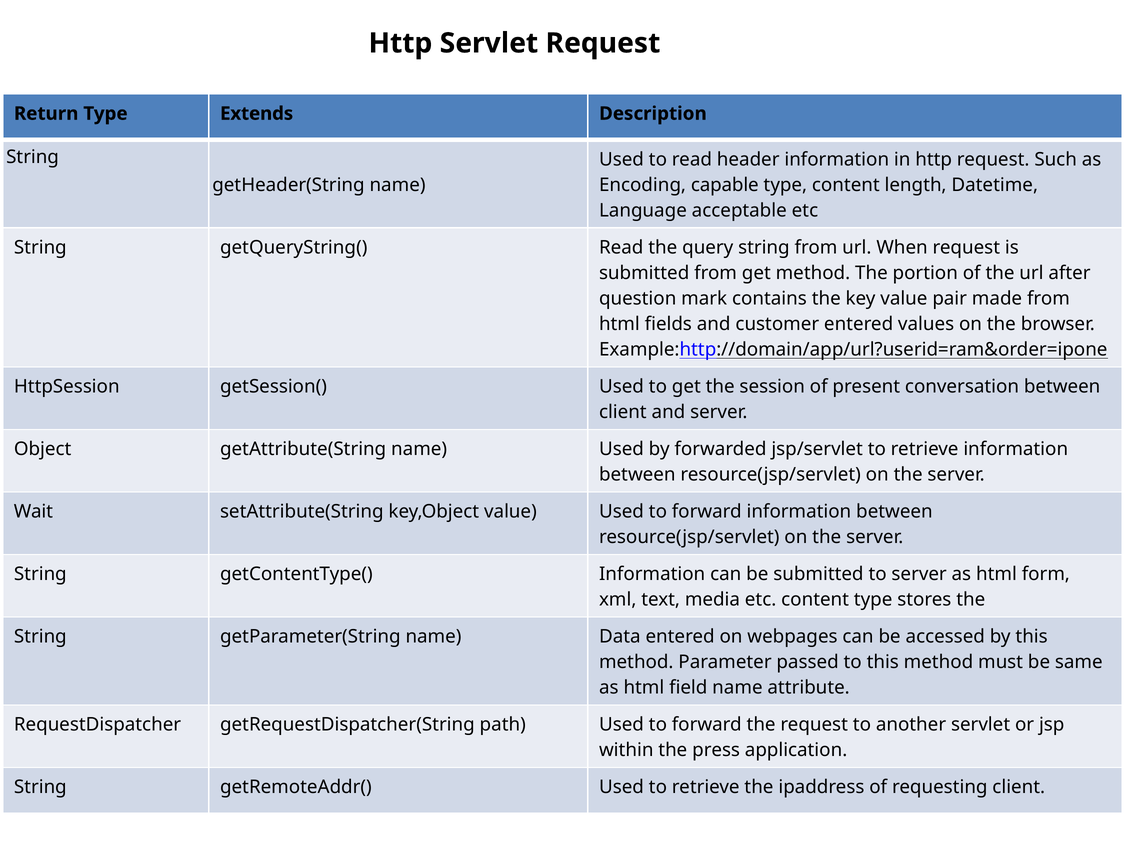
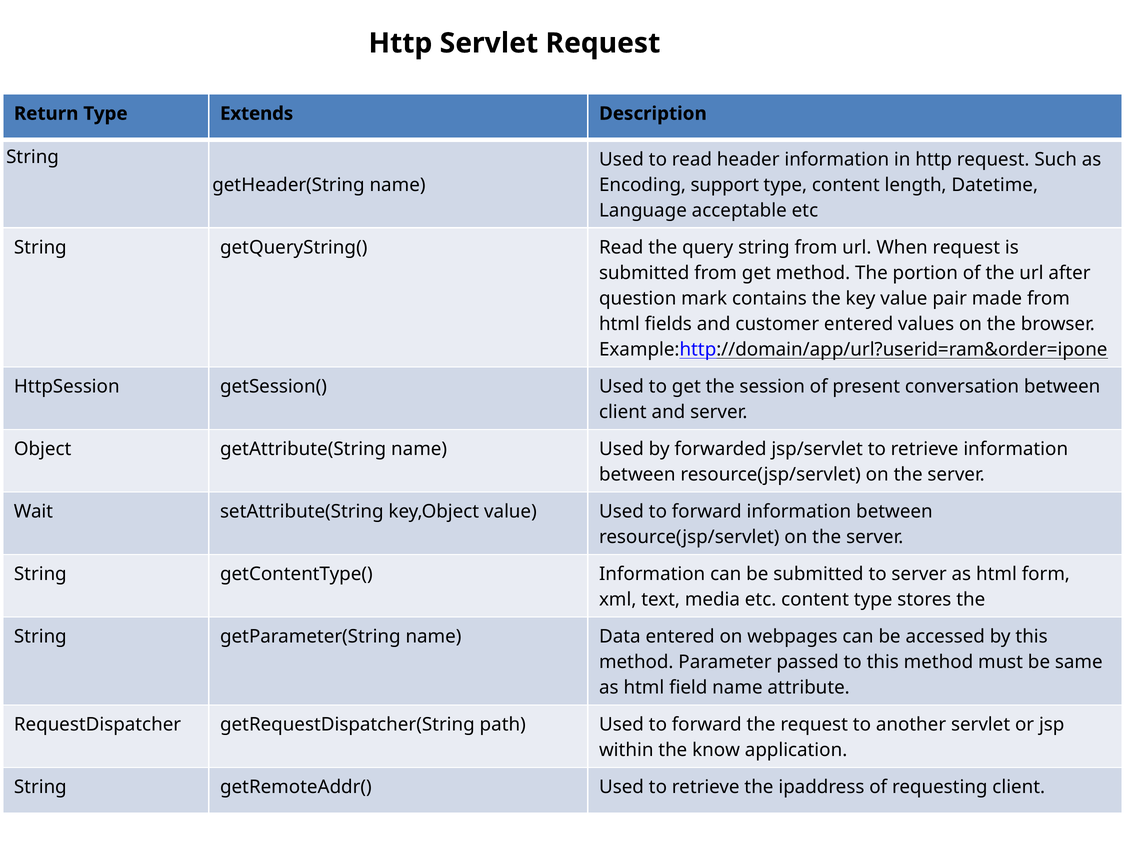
capable: capable -> support
press: press -> know
